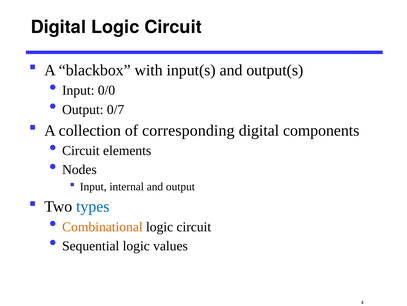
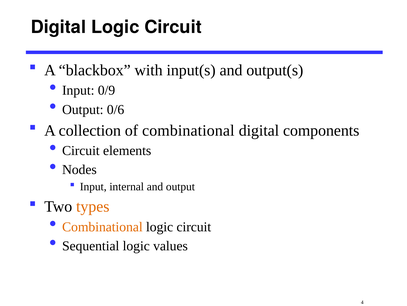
0/0: 0/0 -> 0/9
0/7: 0/7 -> 0/6
of corresponding: corresponding -> combinational
types colour: blue -> orange
